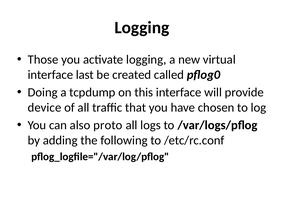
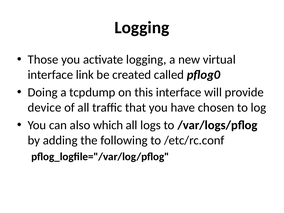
last: last -> link
proto: proto -> which
